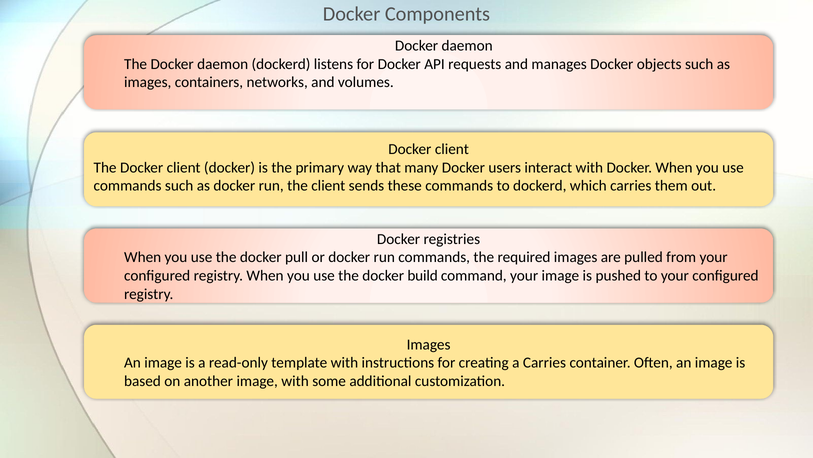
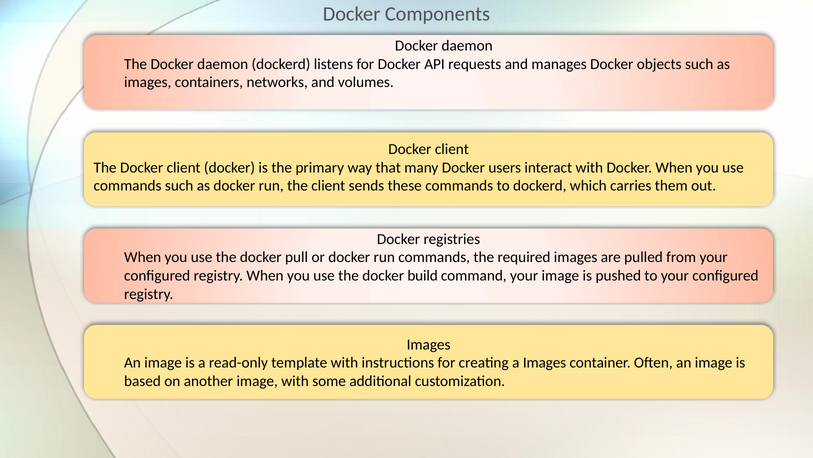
a Carries: Carries -> Images
